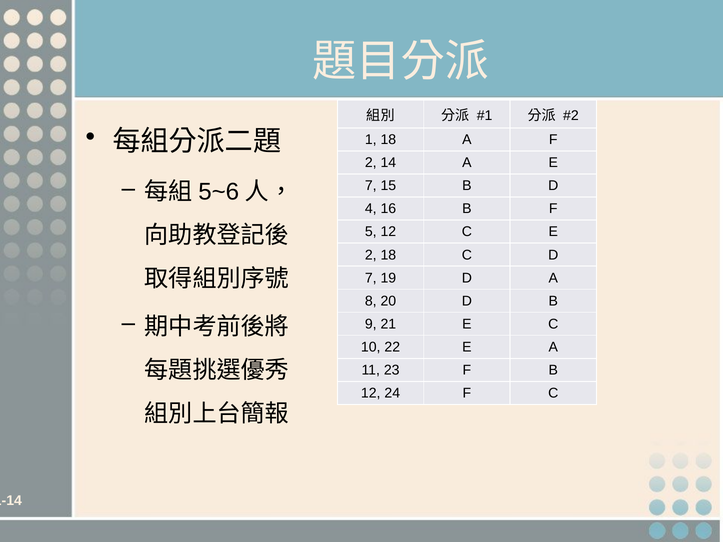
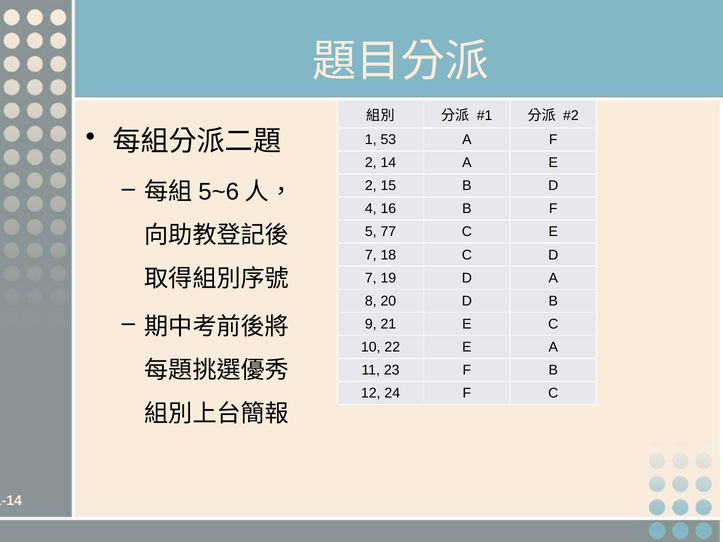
1 18: 18 -> 53
7 at (371, 186): 7 -> 2
5 12: 12 -> 77
2 at (371, 255): 2 -> 7
